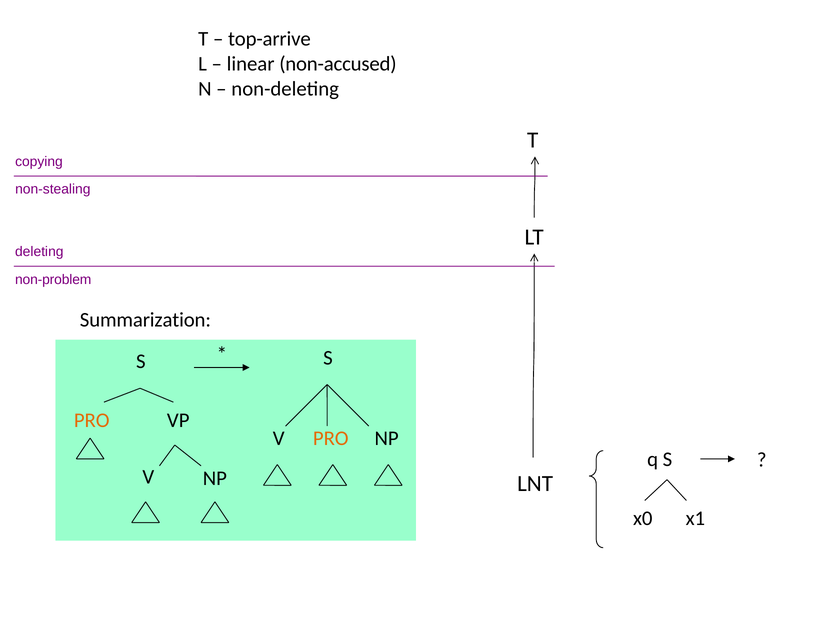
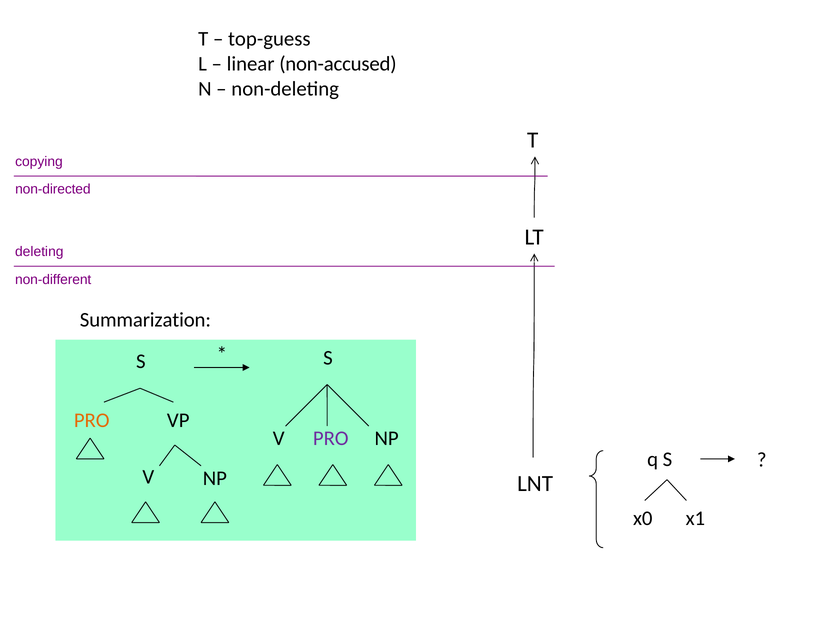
top-arrive: top-arrive -> top-guess
non-stealing: non-stealing -> non-directed
non-problem: non-problem -> non-different
PRO at (331, 438) colour: orange -> purple
